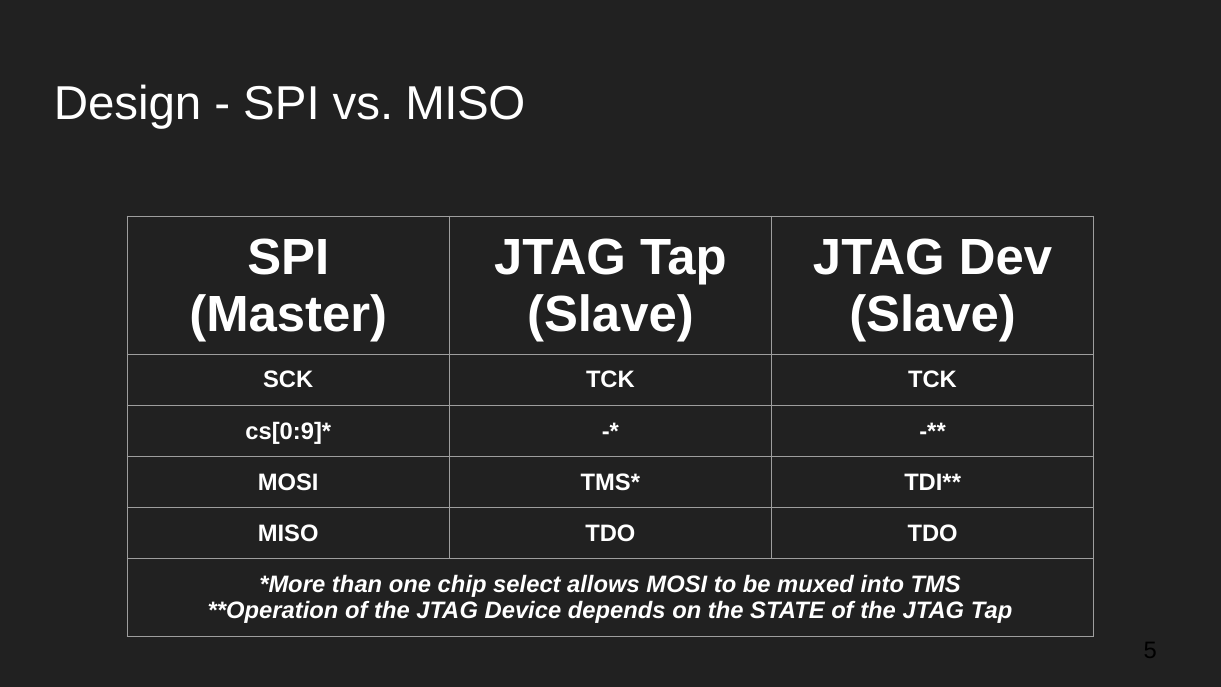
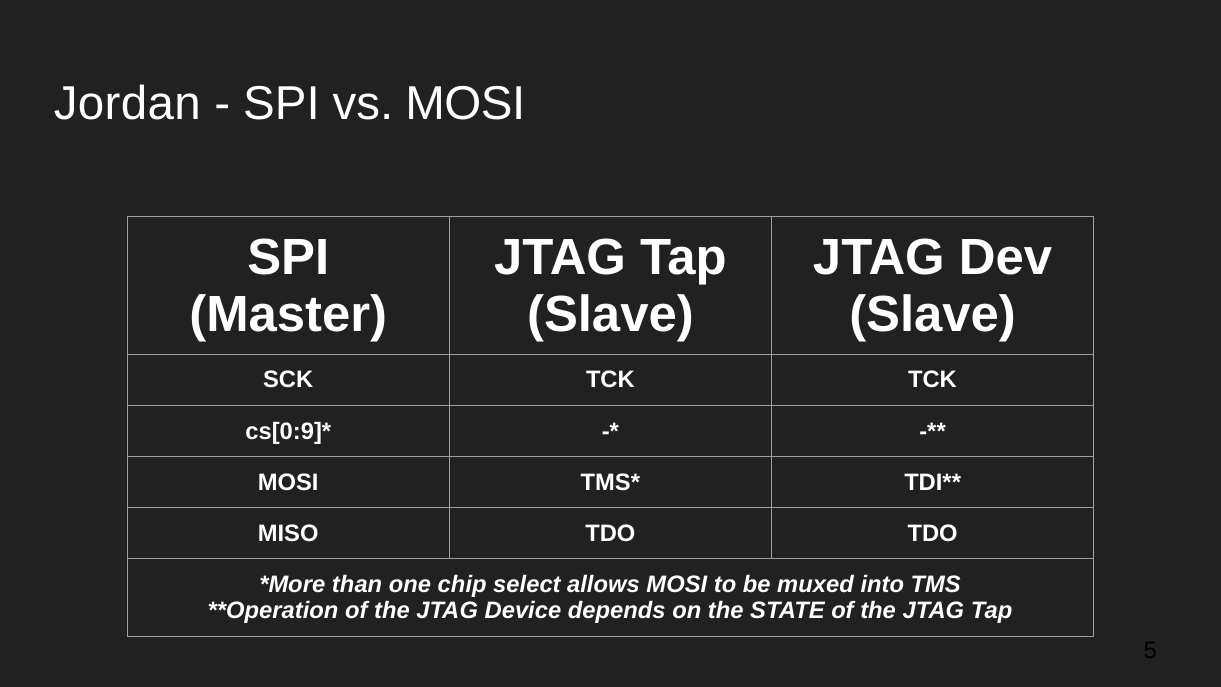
Design: Design -> Jordan
vs MISO: MISO -> MOSI
